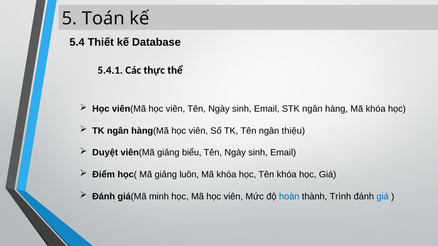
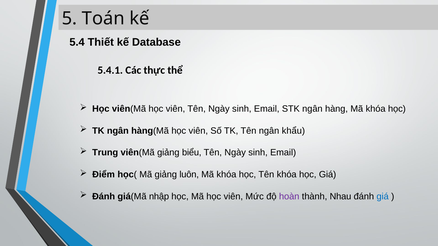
thiệu: thiệu -> khẩu
Duyệt: Duyệt -> Trung
minh: minh -> nhập
hoàn colour: blue -> purple
Trình: Trình -> Nhau
